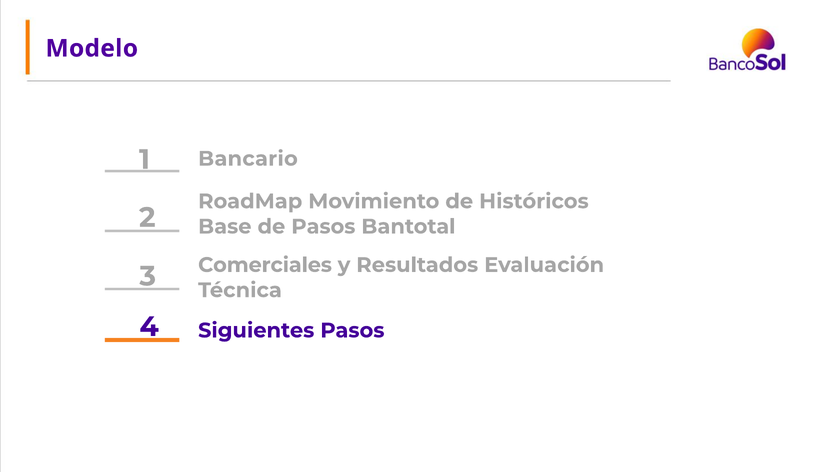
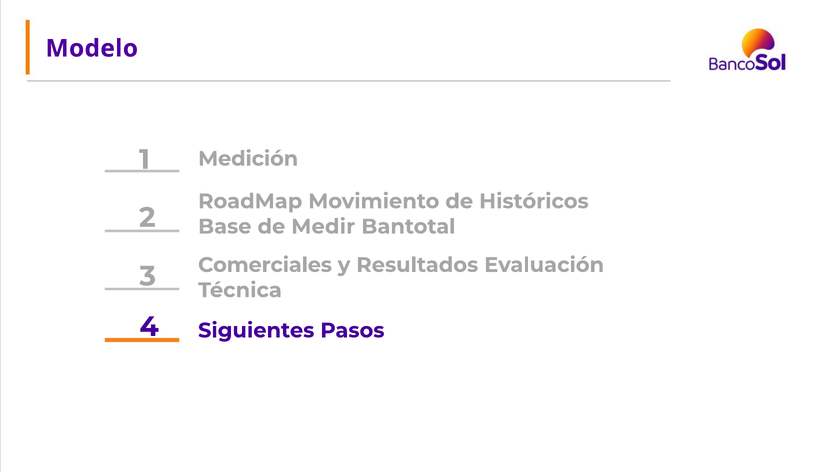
Bancario: Bancario -> Medición
de Pasos: Pasos -> Medir
